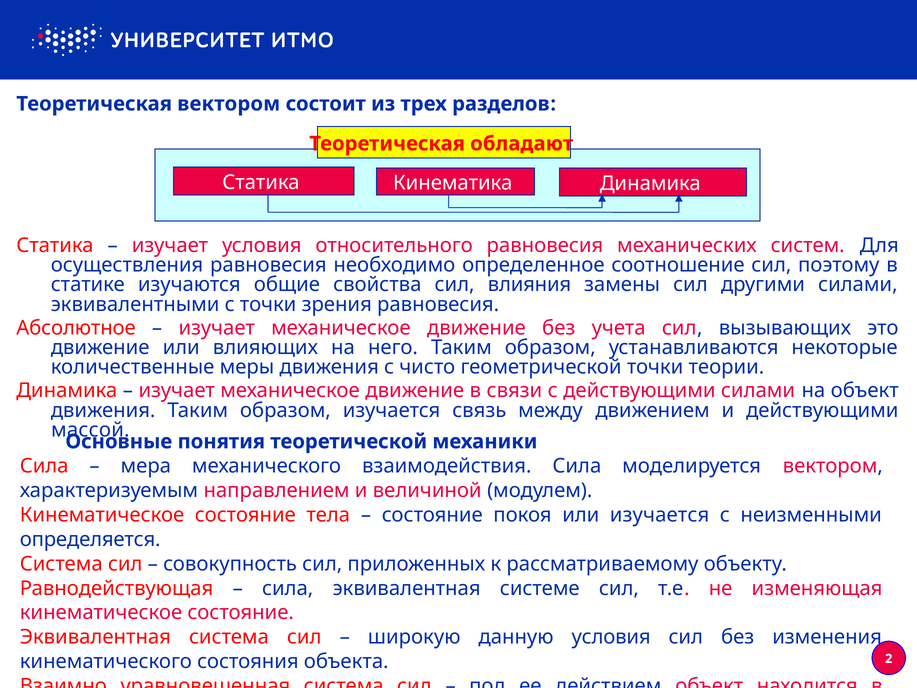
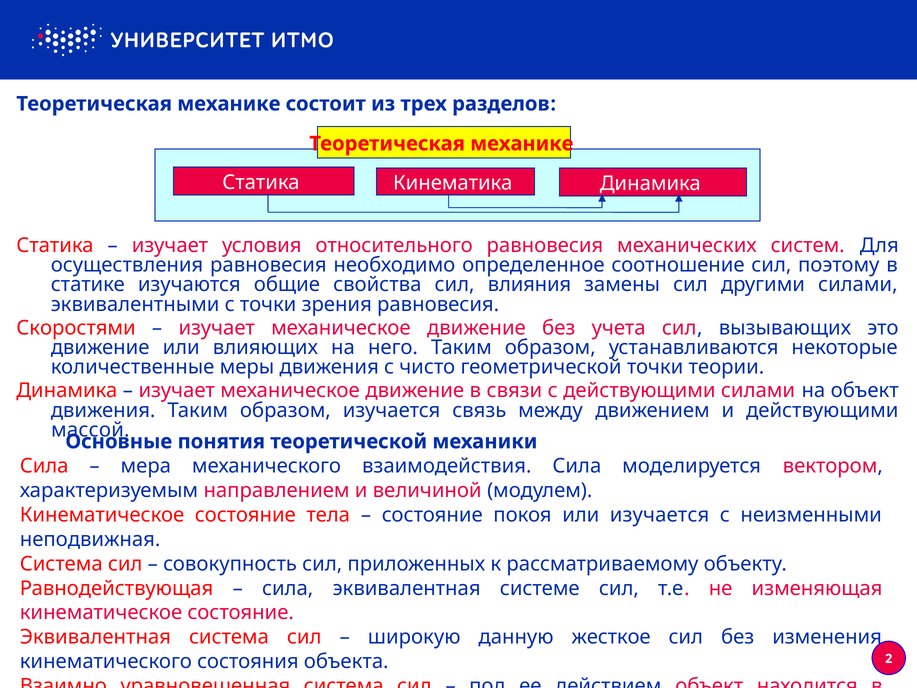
вектором at (229, 104): вектором -> механике
обладают at (522, 144): обладают -> механике
Абсолютное: Абсолютное -> Скоростями
определяется: определяется -> неподвижная
данную условия: условия -> жесткое
